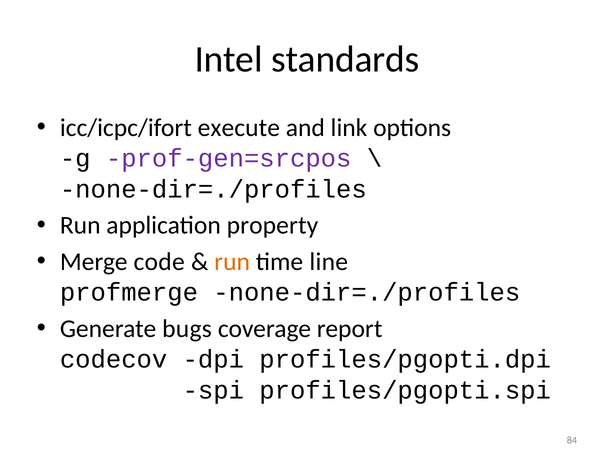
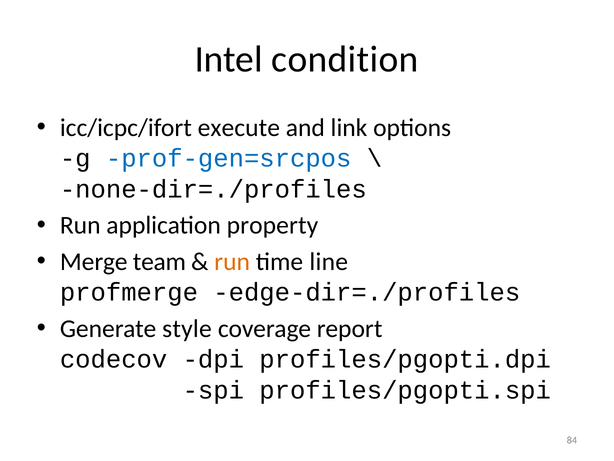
standards: standards -> condition
prof-gen=srcpos colour: purple -> blue
code: code -> team
profmerge none-dir=./profiles: none-dir=./profiles -> edge-dir=./profiles
bugs: bugs -> style
